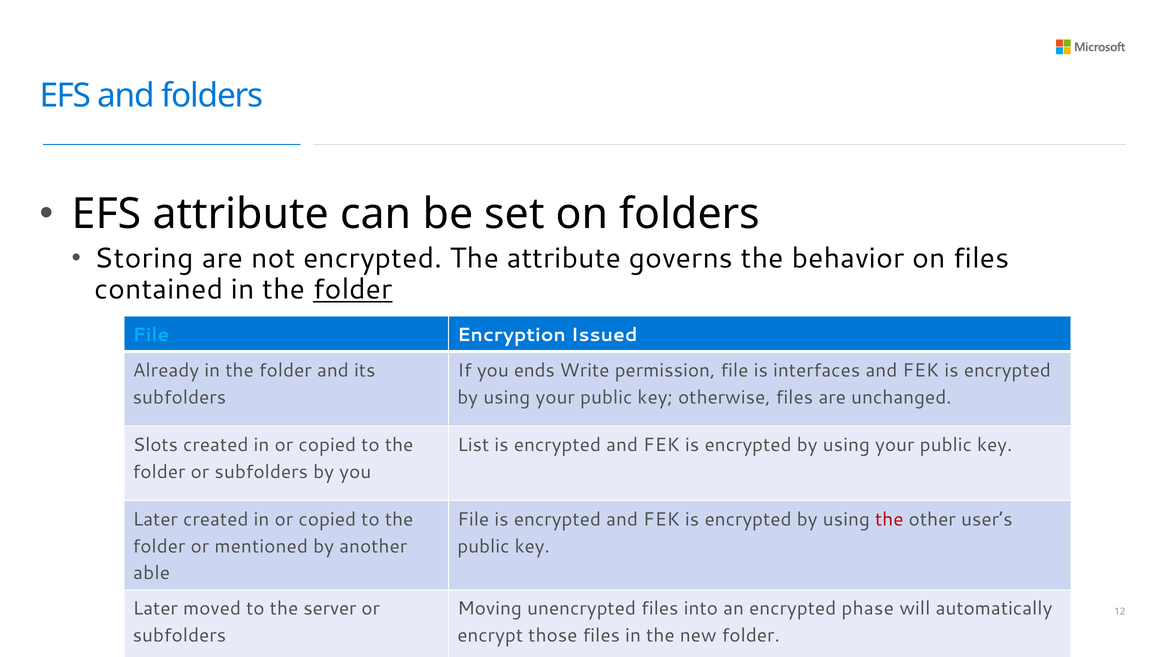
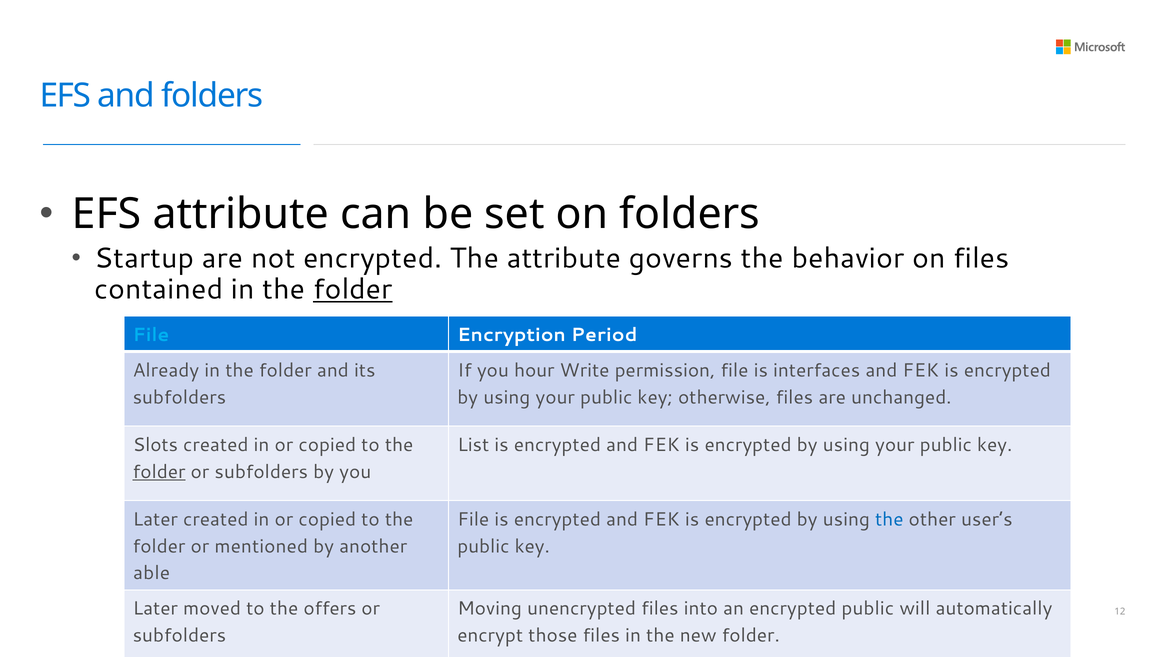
Storing: Storing -> Startup
Issued: Issued -> Period
ends: ends -> hour
folder at (159, 472) underline: none -> present
the at (889, 519) colour: red -> blue
server: server -> offers
encrypted phase: phase -> public
